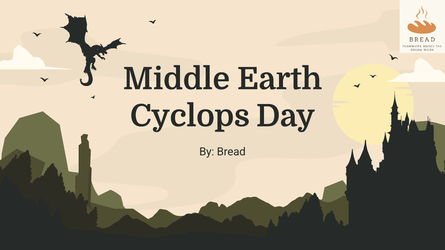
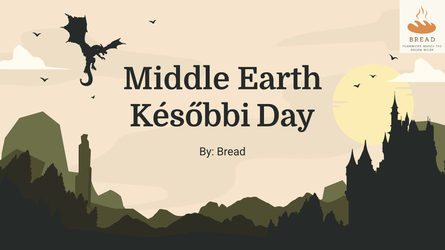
Cyclops: Cyclops -> Későbbi
